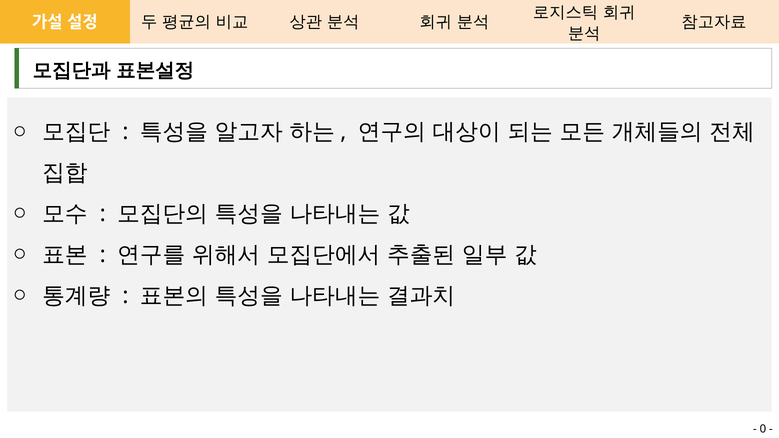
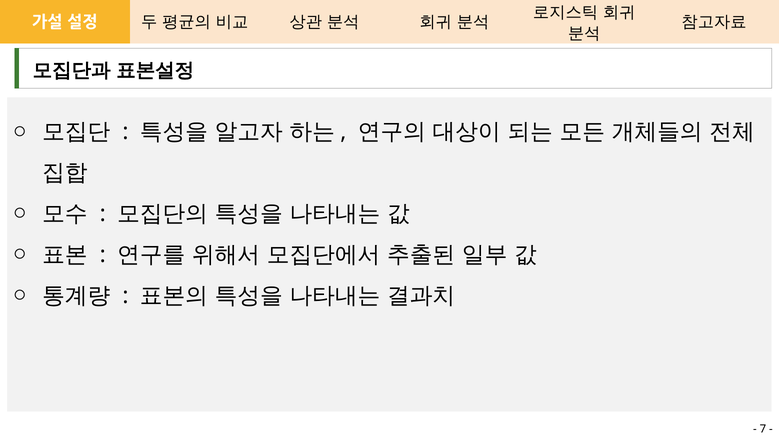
0: 0 -> 7
